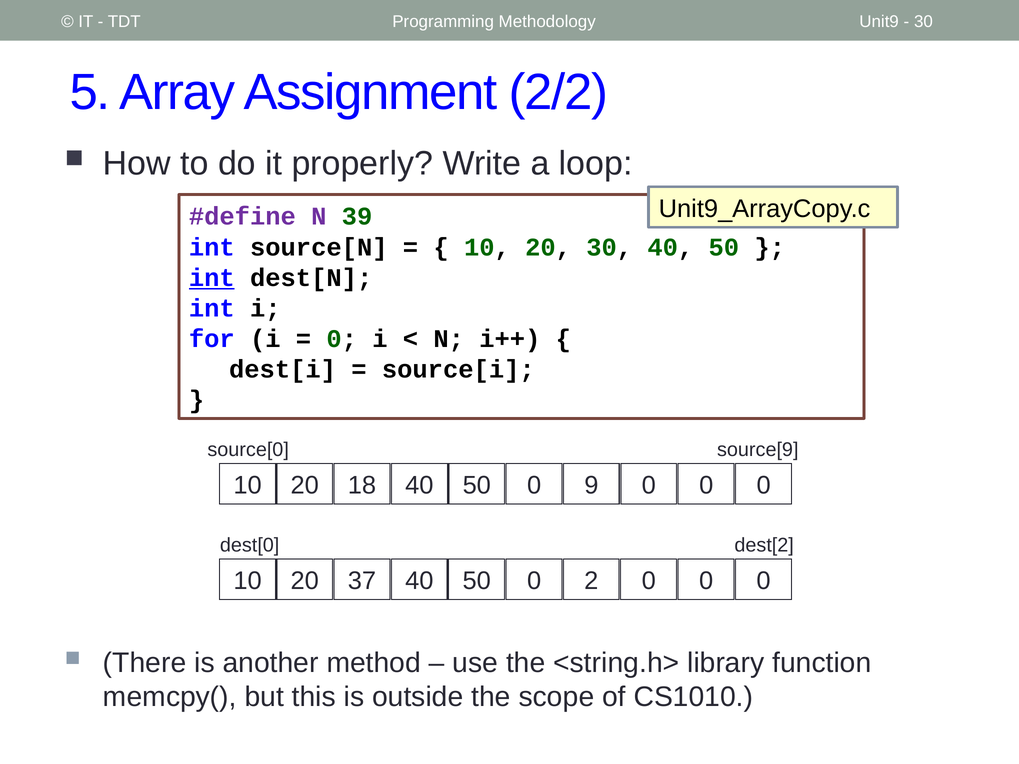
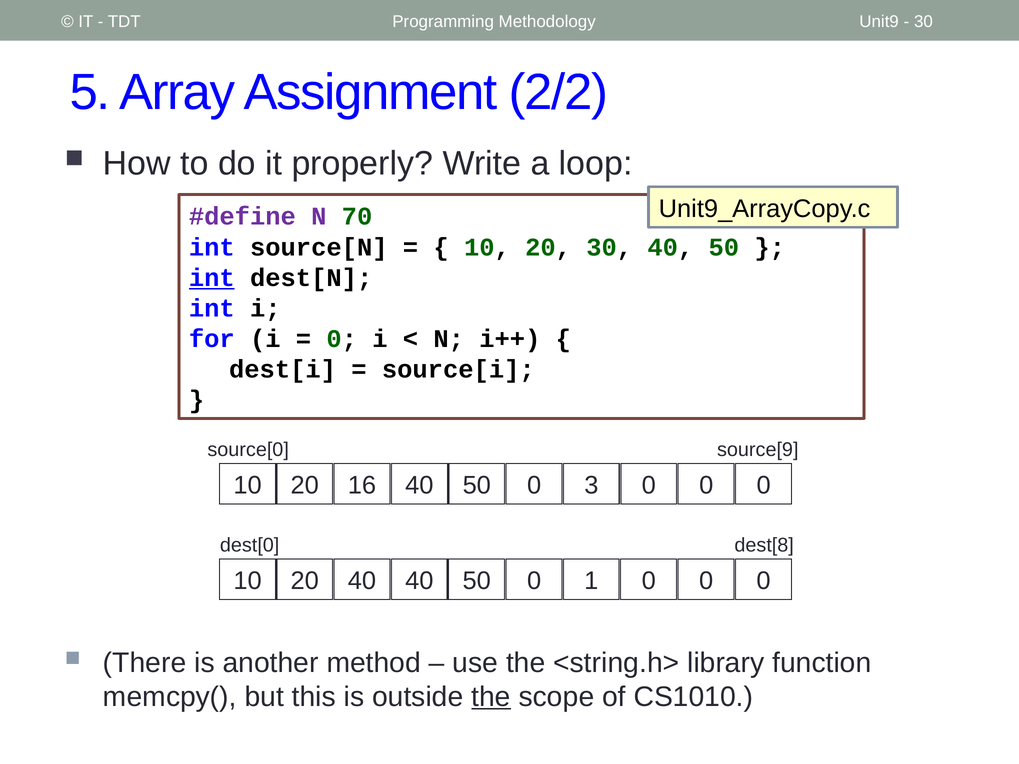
39: 39 -> 70
18: 18 -> 16
9: 9 -> 3
dest[2: dest[2 -> dest[8
20 37: 37 -> 40
2: 2 -> 1
the at (491, 697) underline: none -> present
